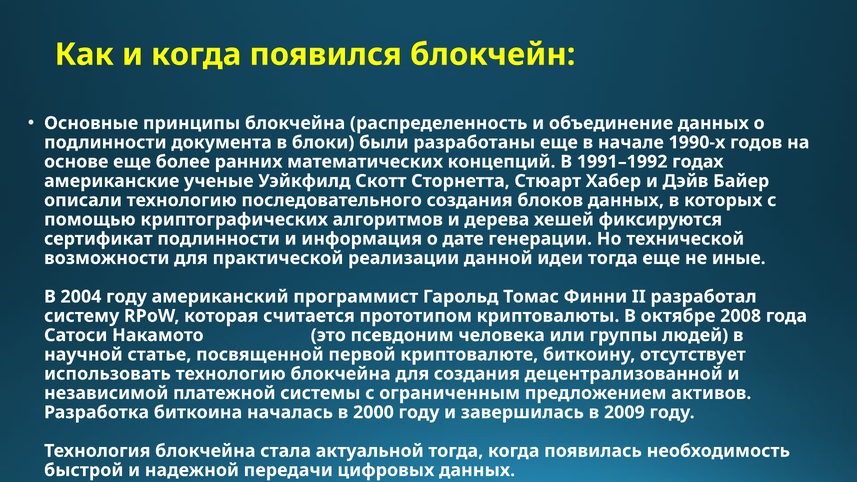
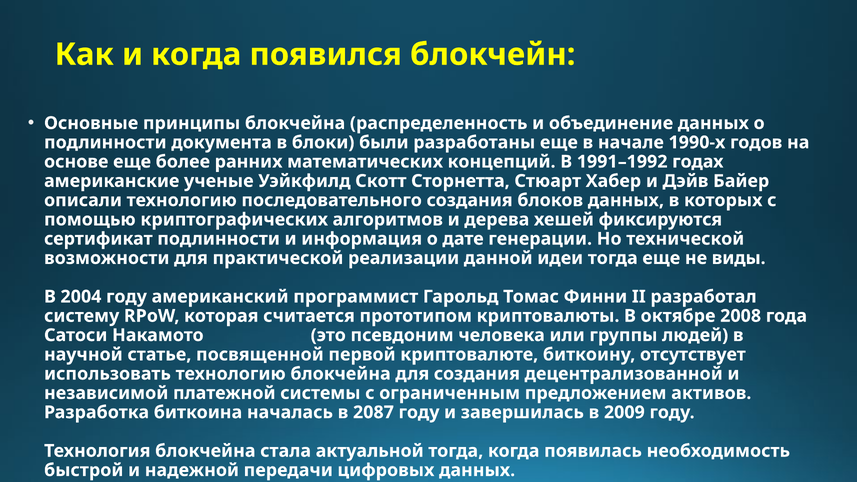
иные: иные -> виды
2000: 2000 -> 2087
